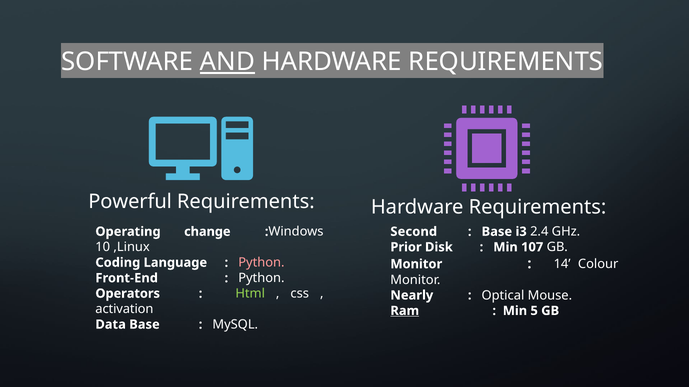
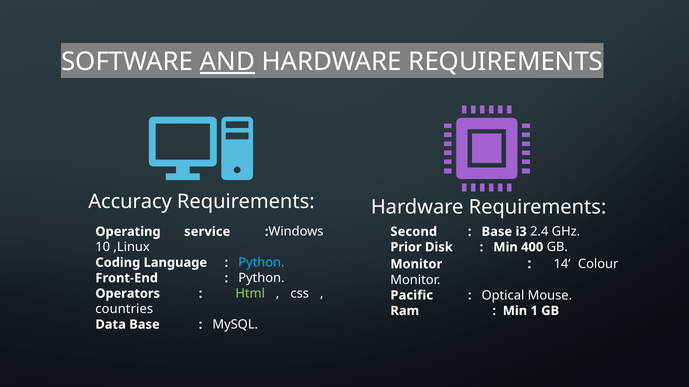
Powerful: Powerful -> Accuracy
change: change -> service
107: 107 -> 400
Python at (261, 263) colour: pink -> light blue
Nearly: Nearly -> Pacific
activation: activation -> countries
Ram underline: present -> none
5: 5 -> 1
